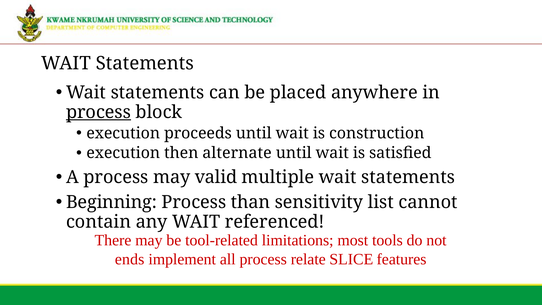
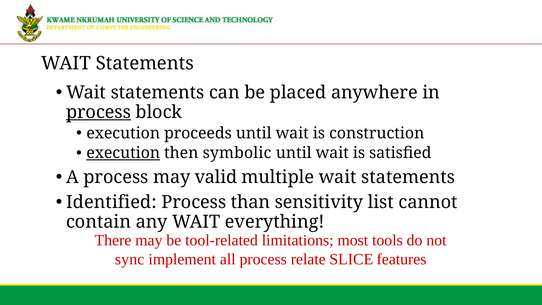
execution at (123, 153) underline: none -> present
alternate: alternate -> symbolic
Beginning: Beginning -> Identified
referenced: referenced -> everything
ends: ends -> sync
